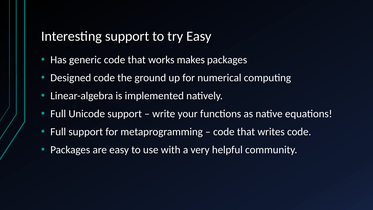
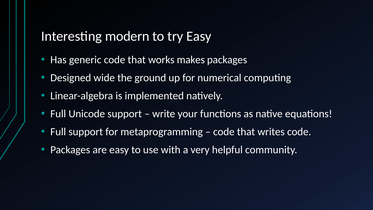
Interesting support: support -> modern
Designed code: code -> wide
